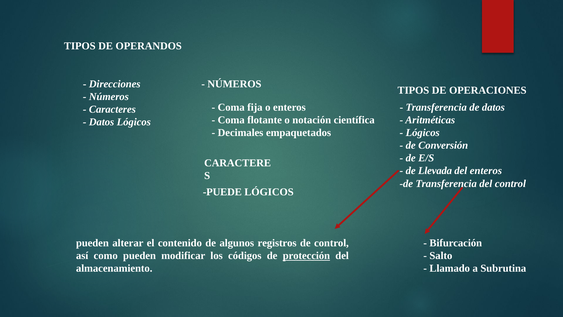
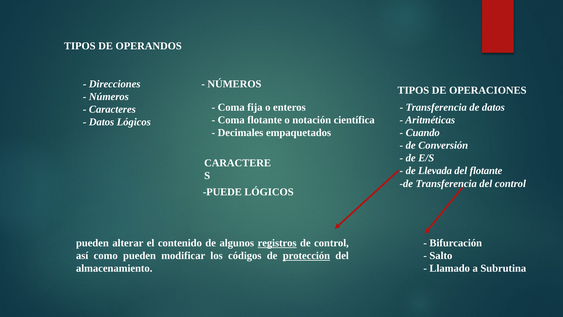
Lógicos at (423, 133): Lógicos -> Cuando
del enteros: enteros -> flotante
registros underline: none -> present
